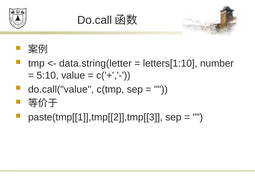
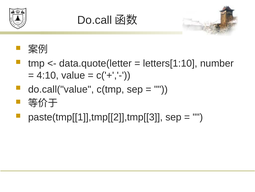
data.string(letter: data.string(letter -> data.quote(letter
5:10: 5:10 -> 4:10
